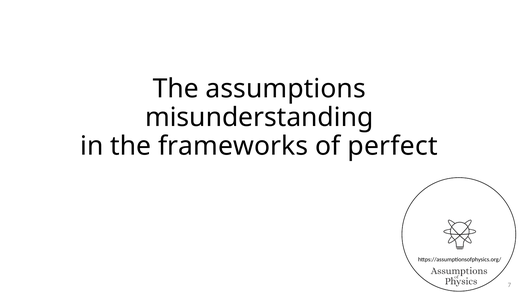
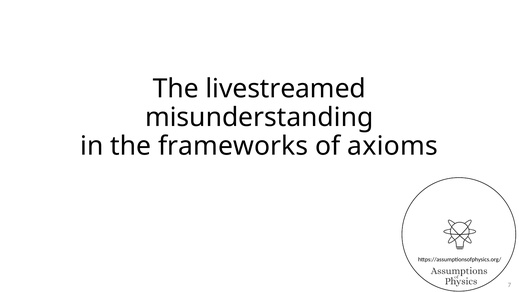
assumptions: assumptions -> livestreamed
perfect: perfect -> axioms
